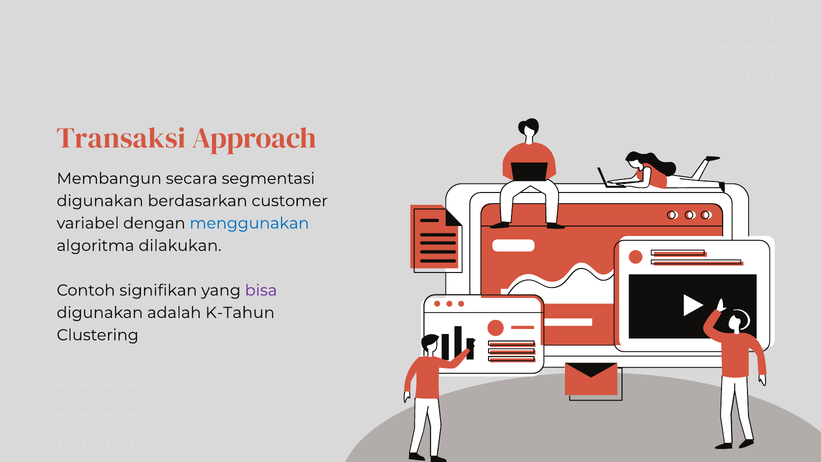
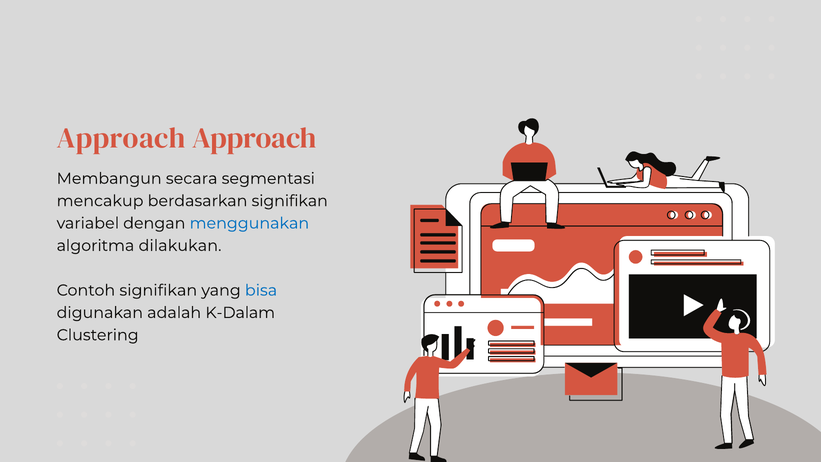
Transaksi at (121, 138): Transaksi -> Approach
digunakan at (100, 201): digunakan -> mencakup
berdasarkan customer: customer -> signifikan
bisa colour: purple -> blue
K-Tahun: K-Tahun -> K-Dalam
